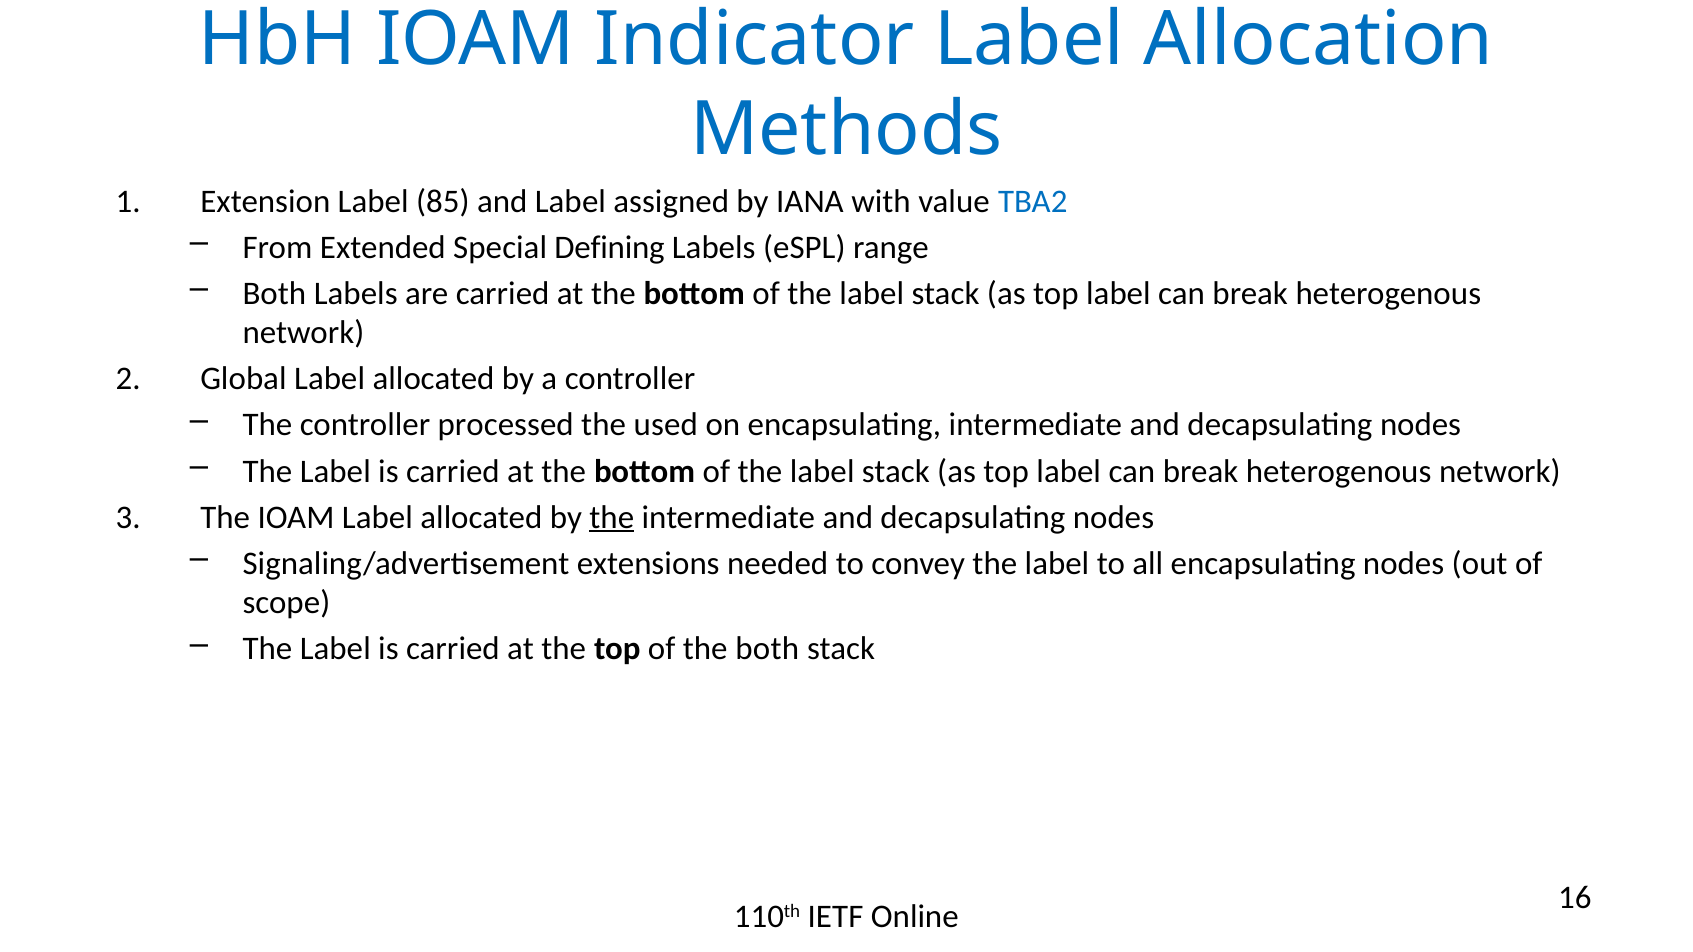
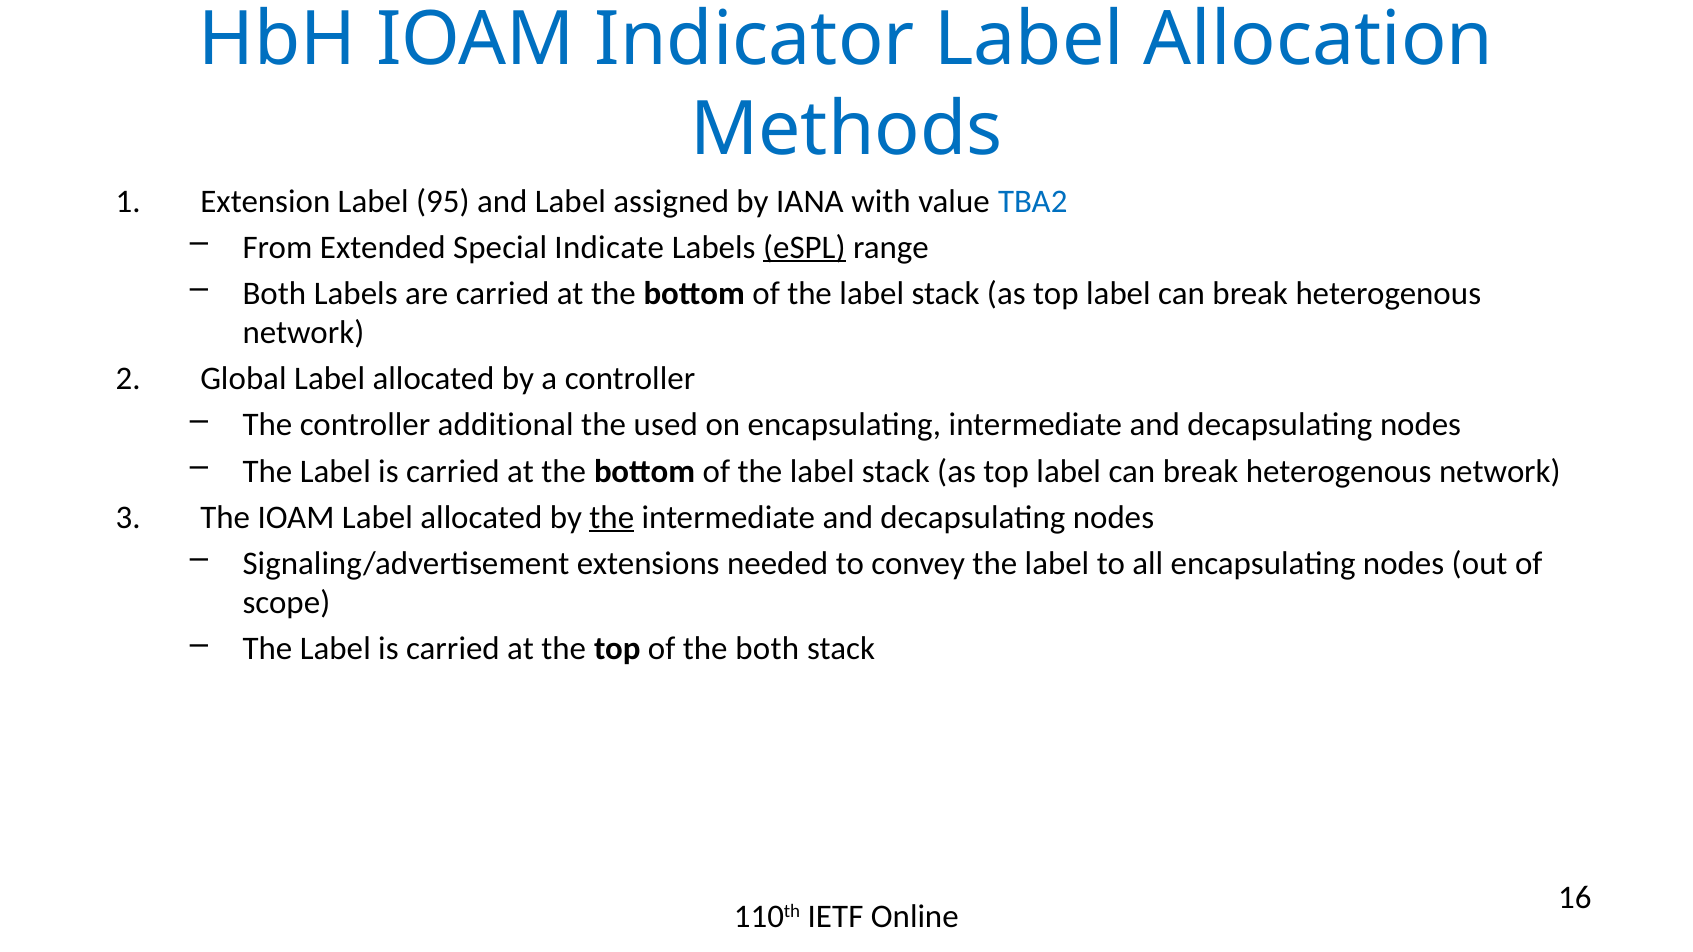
85: 85 -> 95
Defining: Defining -> Indicate
eSPL underline: none -> present
processed: processed -> additional
